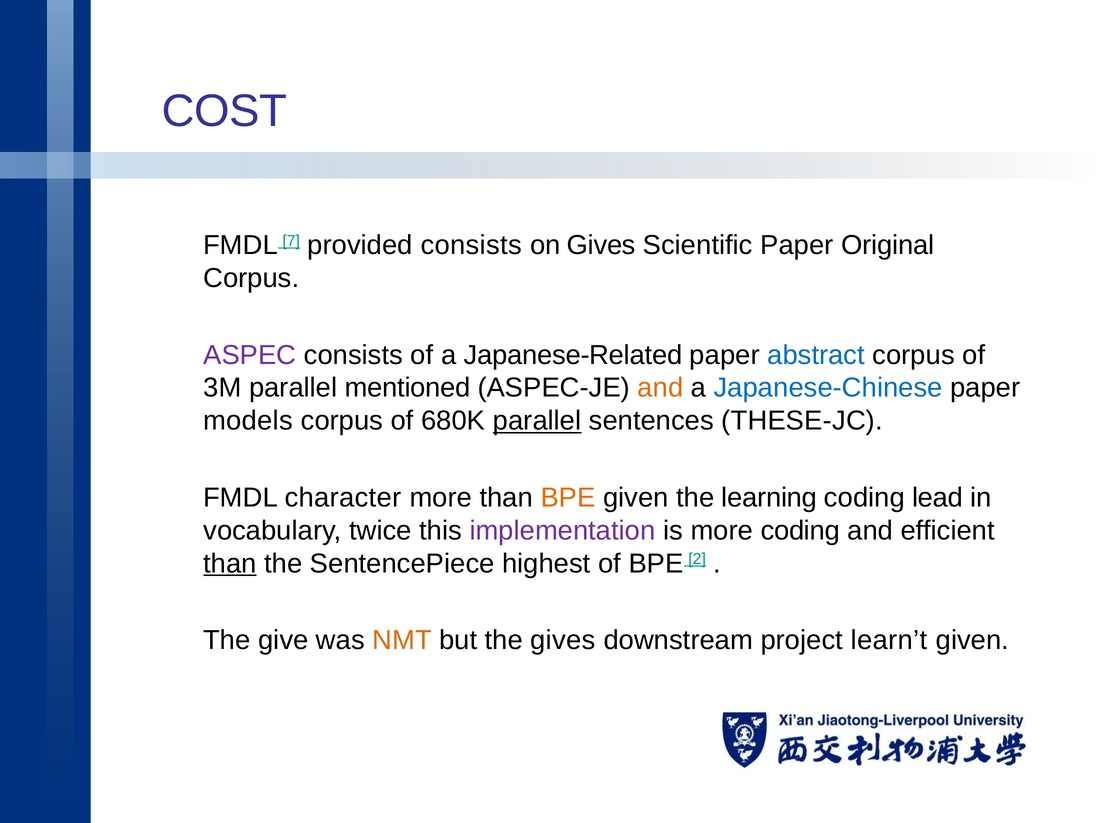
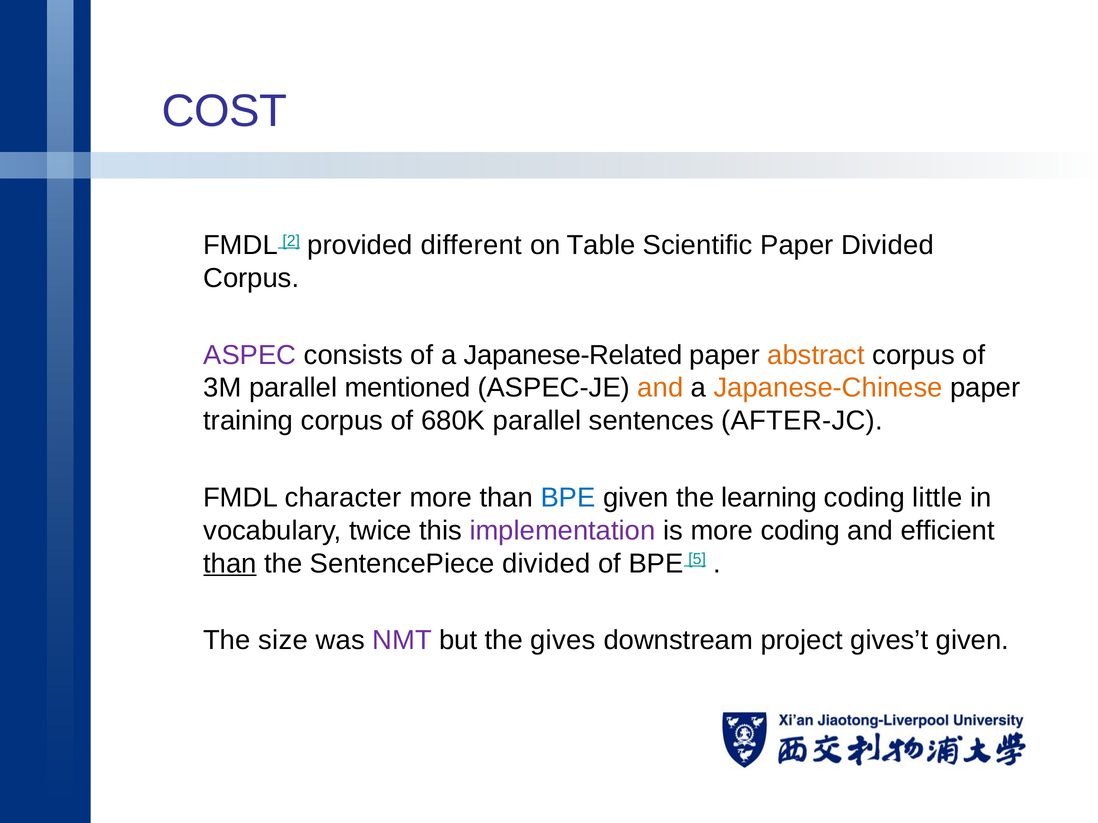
7: 7 -> 2
provided consists: consists -> different
on Gives: Gives -> Table
Paper Original: Original -> Divided
abstract colour: blue -> orange
Japanese-Chinese colour: blue -> orange
models: models -> training
parallel at (537, 421) underline: present -> none
THESE-JC: THESE-JC -> AFTER-JC
BPE at (568, 498) colour: orange -> blue
lead: lead -> little
SentencePiece highest: highest -> divided
2: 2 -> 5
give: give -> size
NMT colour: orange -> purple
learn’t: learn’t -> gives’t
